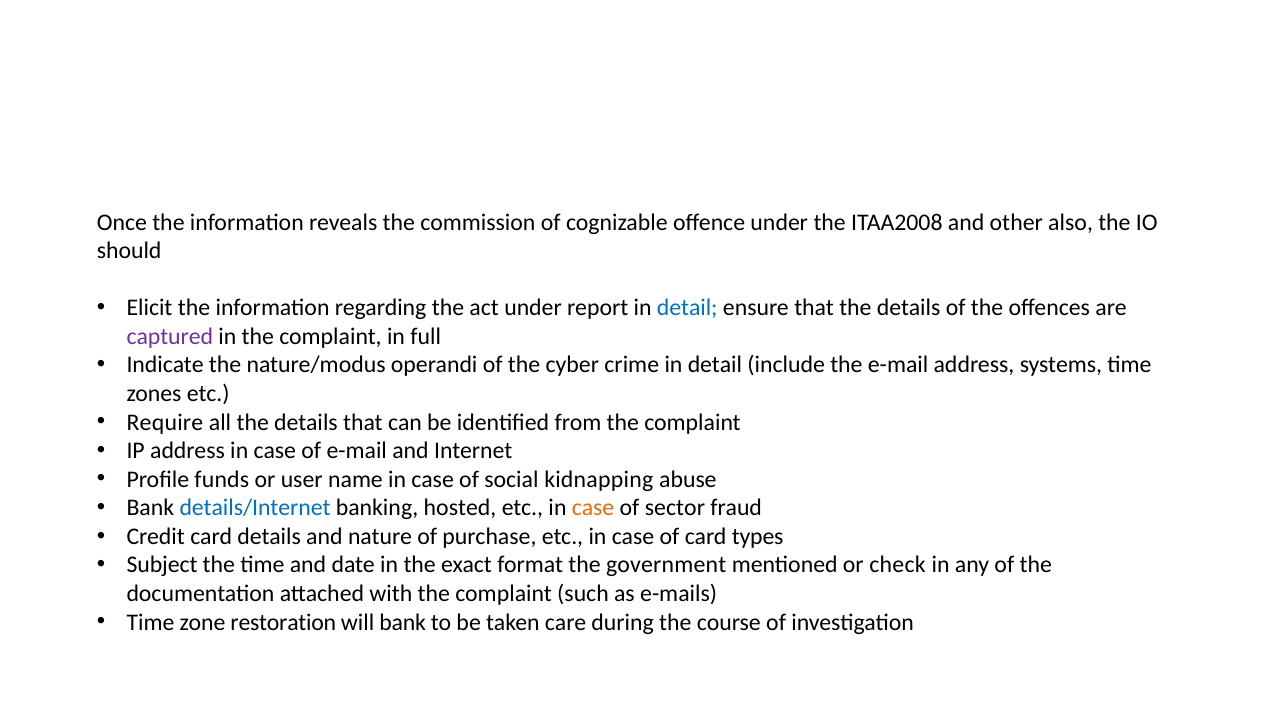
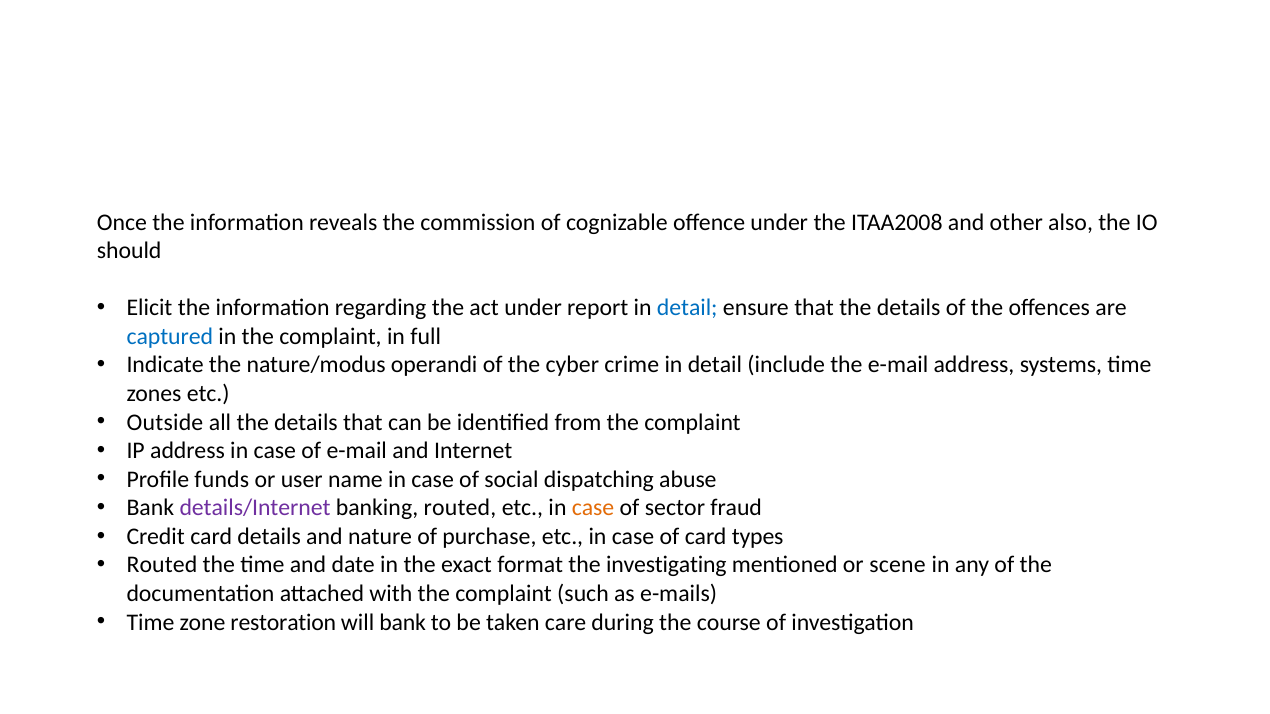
captured colour: purple -> blue
Require: Require -> Outside
kidnapping: kidnapping -> dispatching
details/Internet colour: blue -> purple
banking hosted: hosted -> routed
Subject at (162, 565): Subject -> Routed
government: government -> investigating
check: check -> scene
